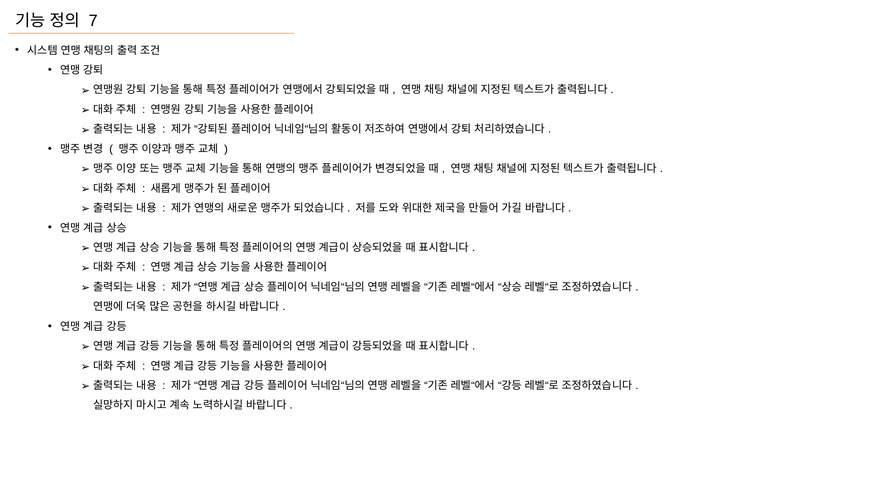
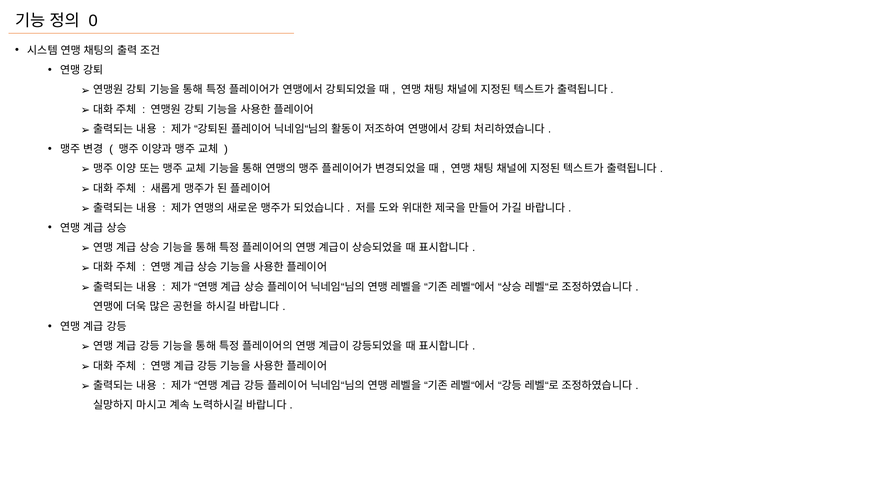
7: 7 -> 0
